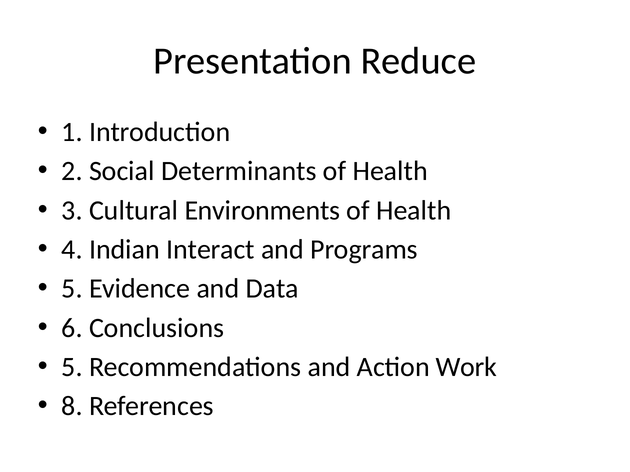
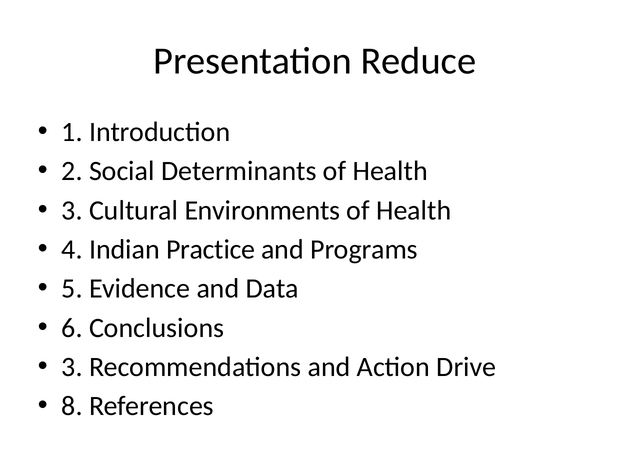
Interact: Interact -> Practice
5 at (72, 367): 5 -> 3
Work: Work -> Drive
